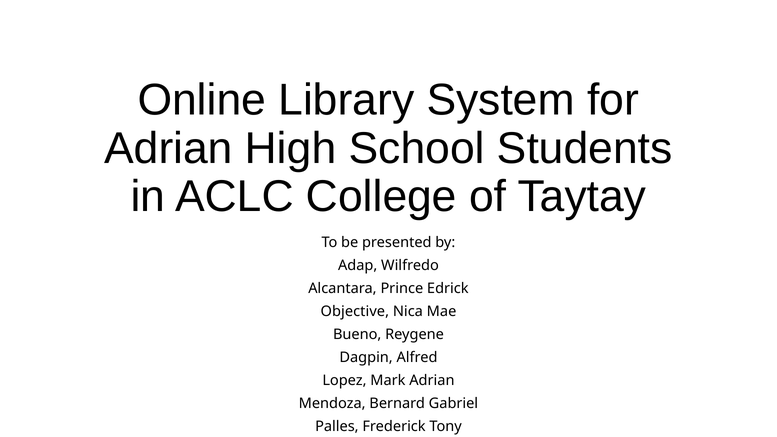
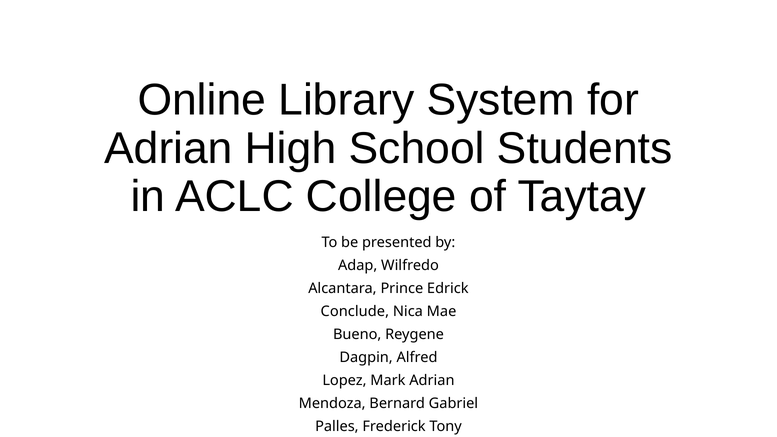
Objective: Objective -> Conclude
